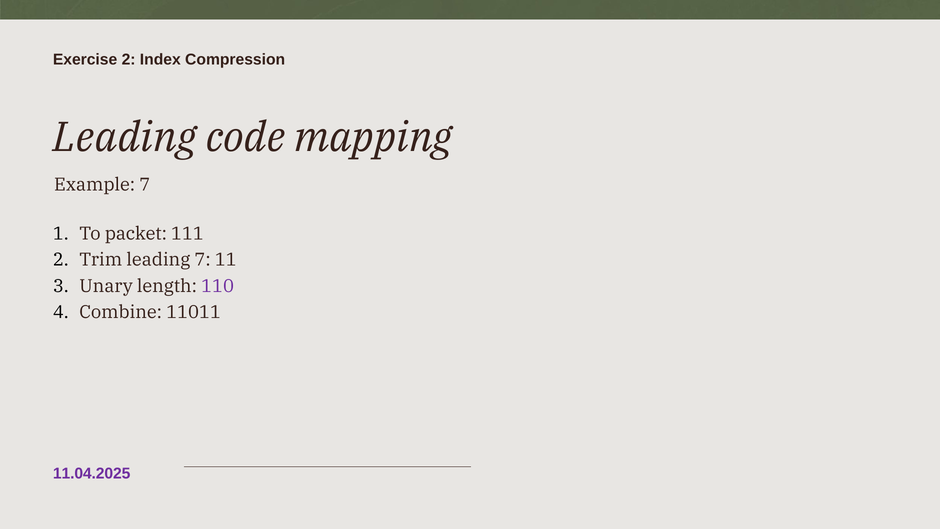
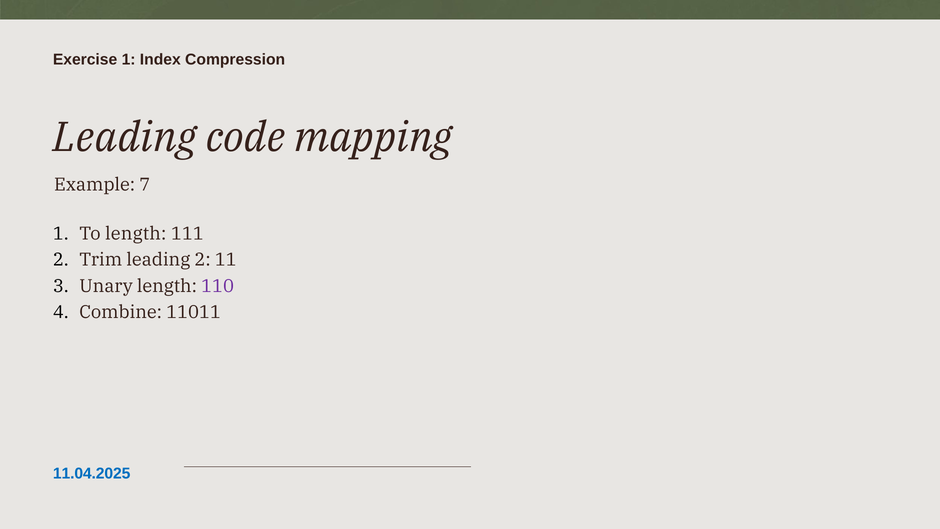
Exercise 2: 2 -> 1
To packet: packet -> length
leading 7: 7 -> 2
11.04.2025 colour: purple -> blue
